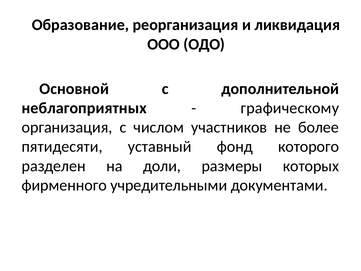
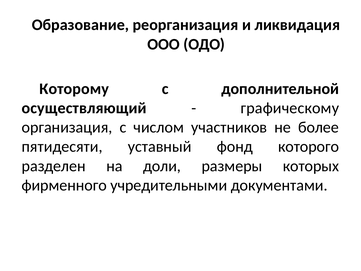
Основной: Основной -> Которому
неблагоприятных: неблагоприятных -> осуществляющий
